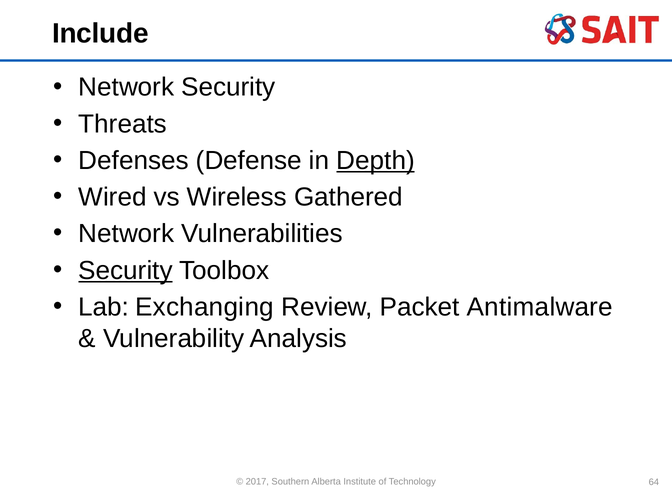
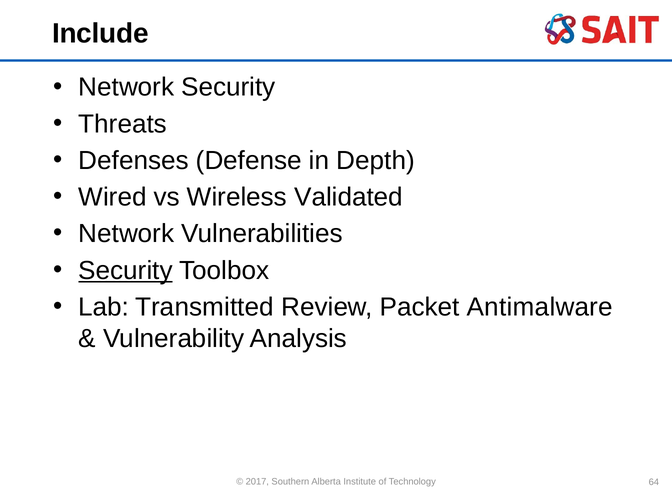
Depth underline: present -> none
Gathered: Gathered -> Validated
Exchanging: Exchanging -> Transmitted
